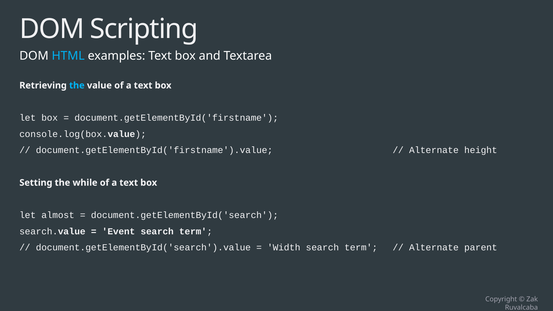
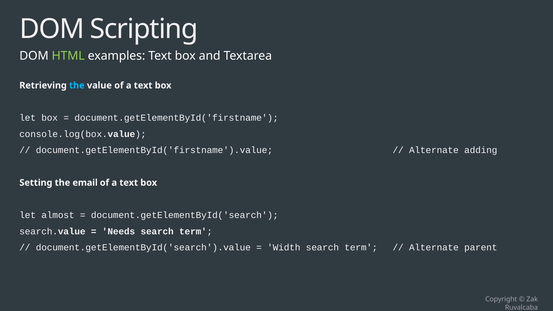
HTML colour: light blue -> light green
height: height -> adding
while: while -> email
Event: Event -> Needs
